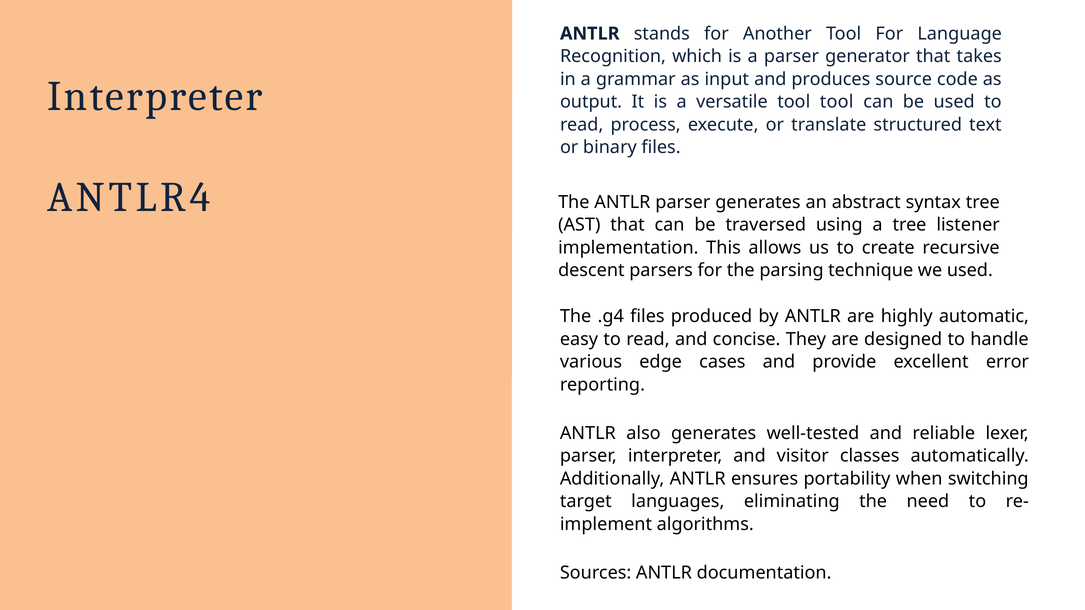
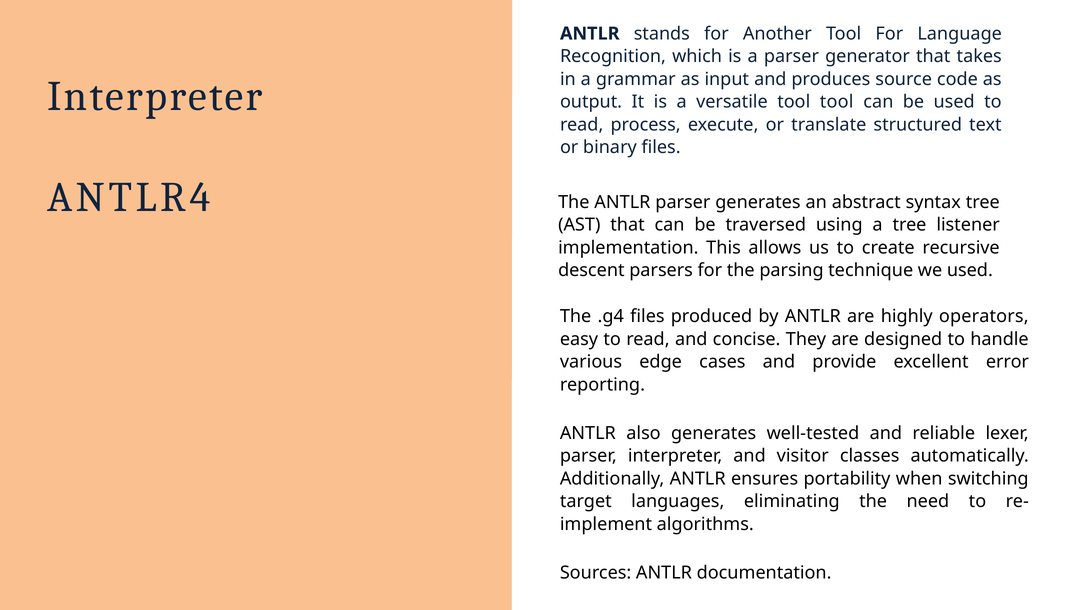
automatic: automatic -> operators
